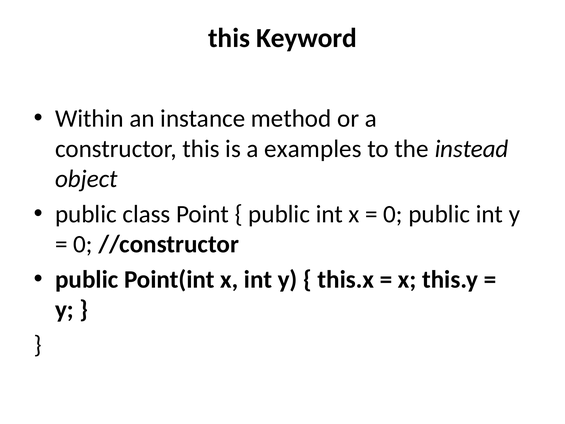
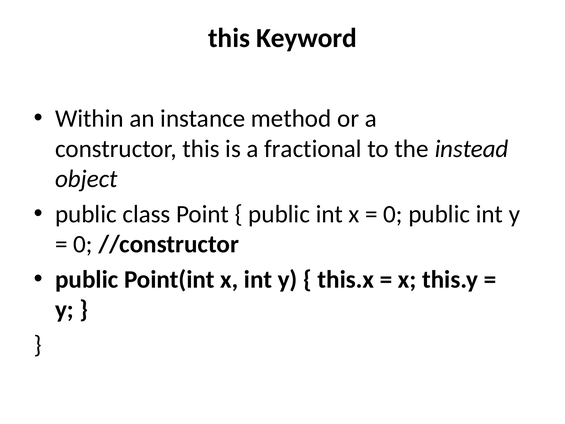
examples: examples -> fractional
